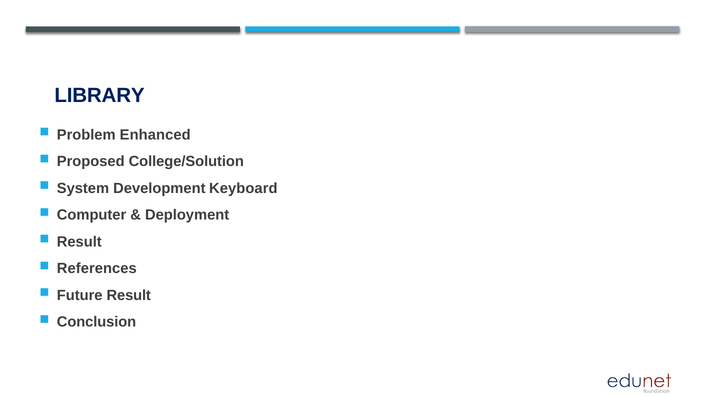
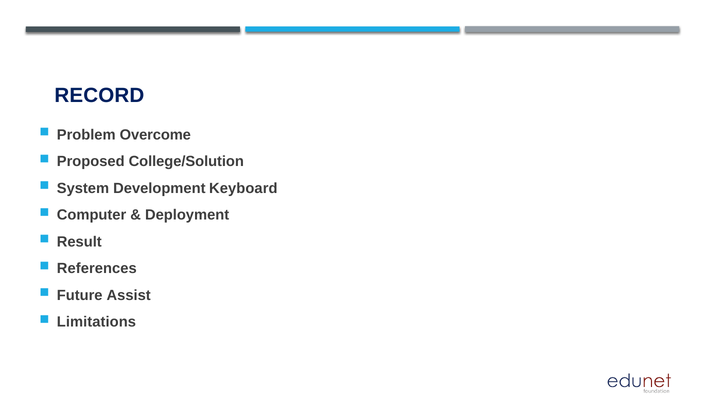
LIBRARY: LIBRARY -> RECORD
Enhanced: Enhanced -> Overcome
Future Result: Result -> Assist
Conclusion: Conclusion -> Limitations
